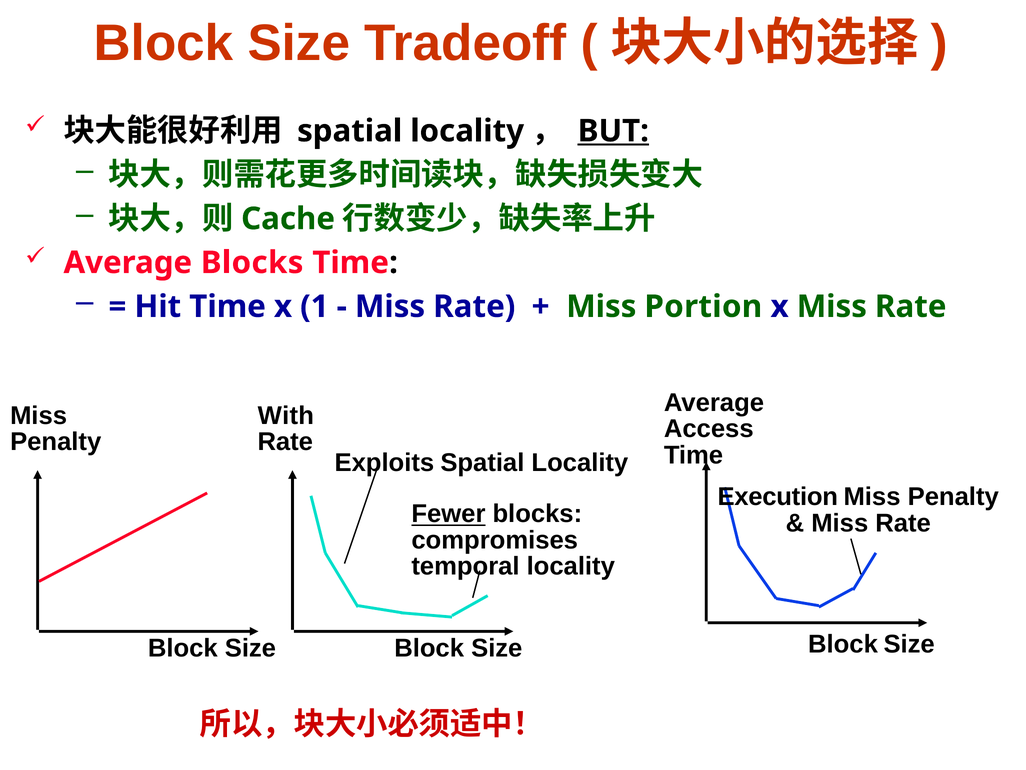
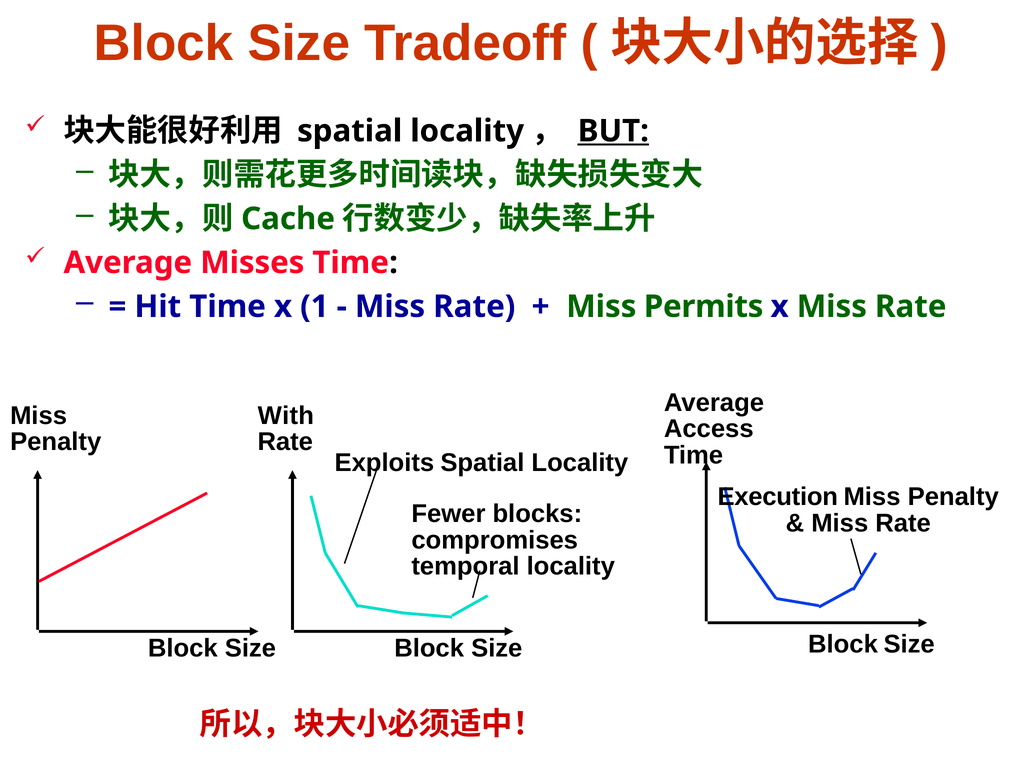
Average Blocks: Blocks -> Misses
Portion: Portion -> Permits
Fewer underline: present -> none
